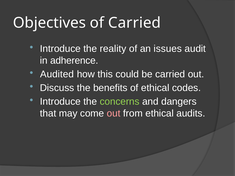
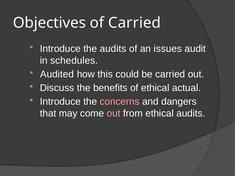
the reality: reality -> audits
adherence: adherence -> schedules
codes: codes -> actual
concerns colour: light green -> pink
